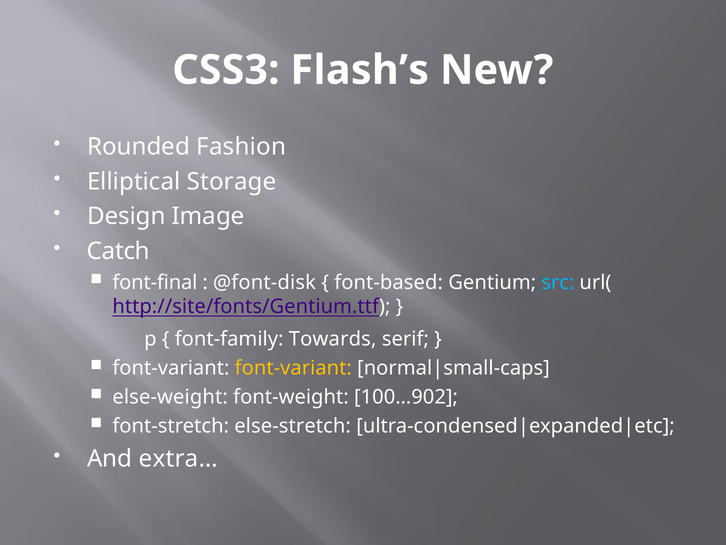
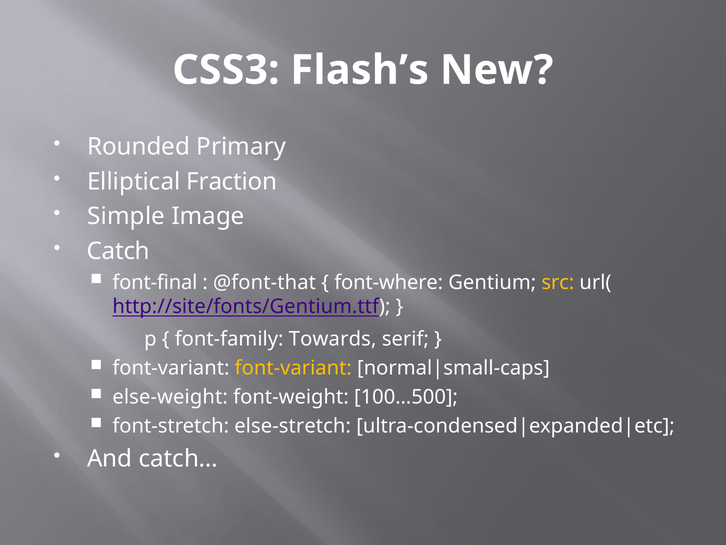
Fashion: Fashion -> Primary
Storage: Storage -> Fraction
Design: Design -> Simple
@font-disk: @font-disk -> @font-that
font-based: font-based -> font-where
src colour: light blue -> yellow
100…902: 100…902 -> 100…500
extra…: extra… -> catch…
